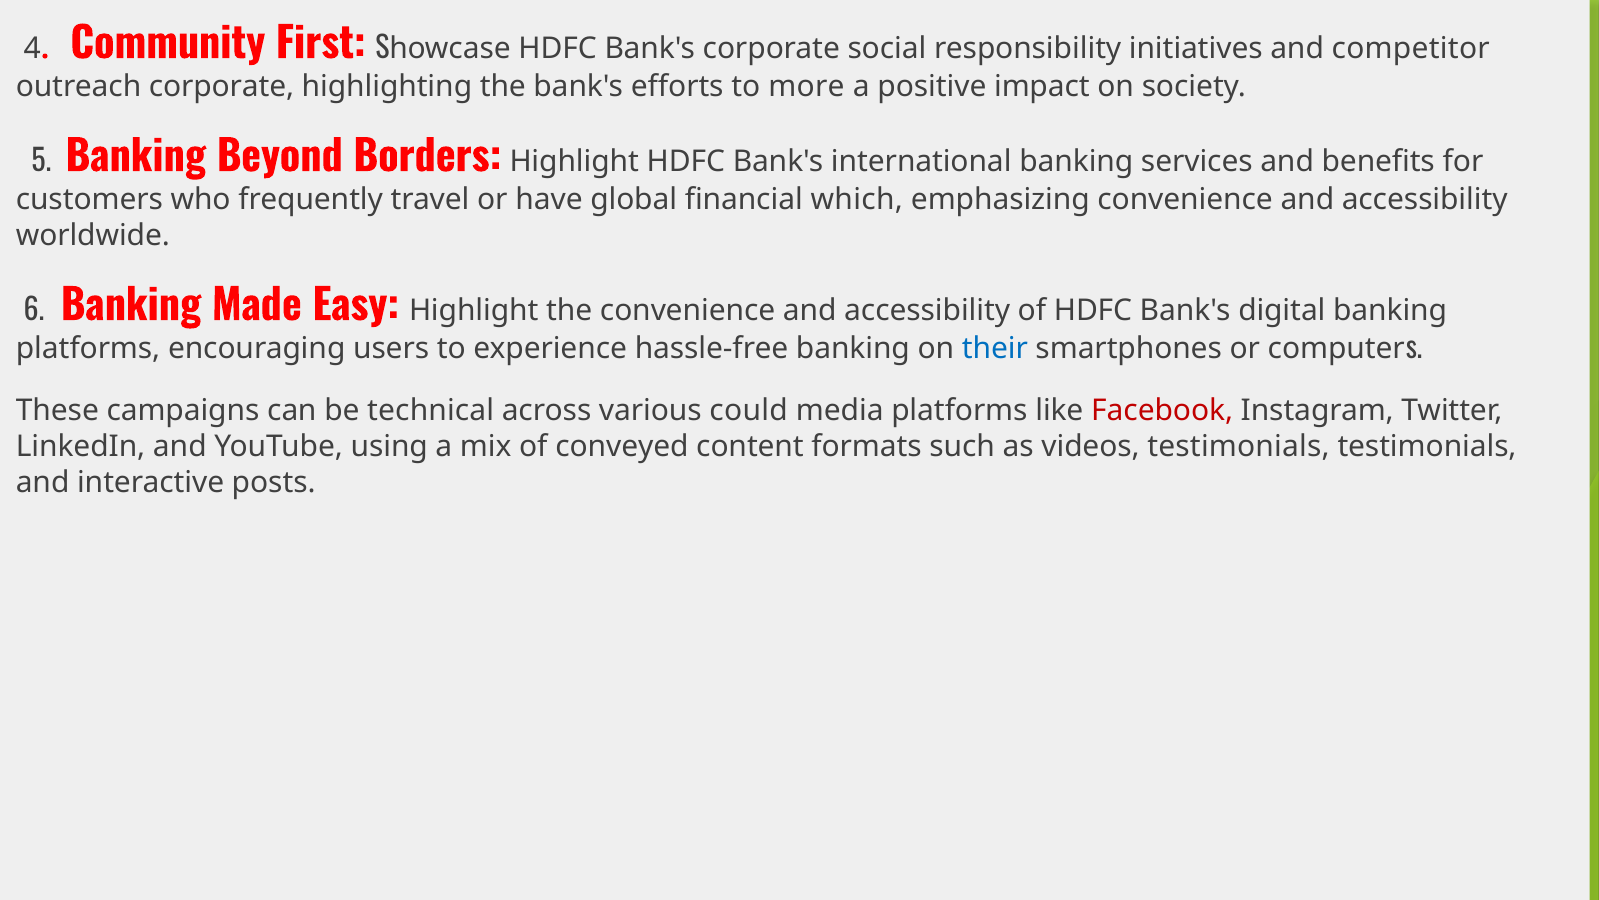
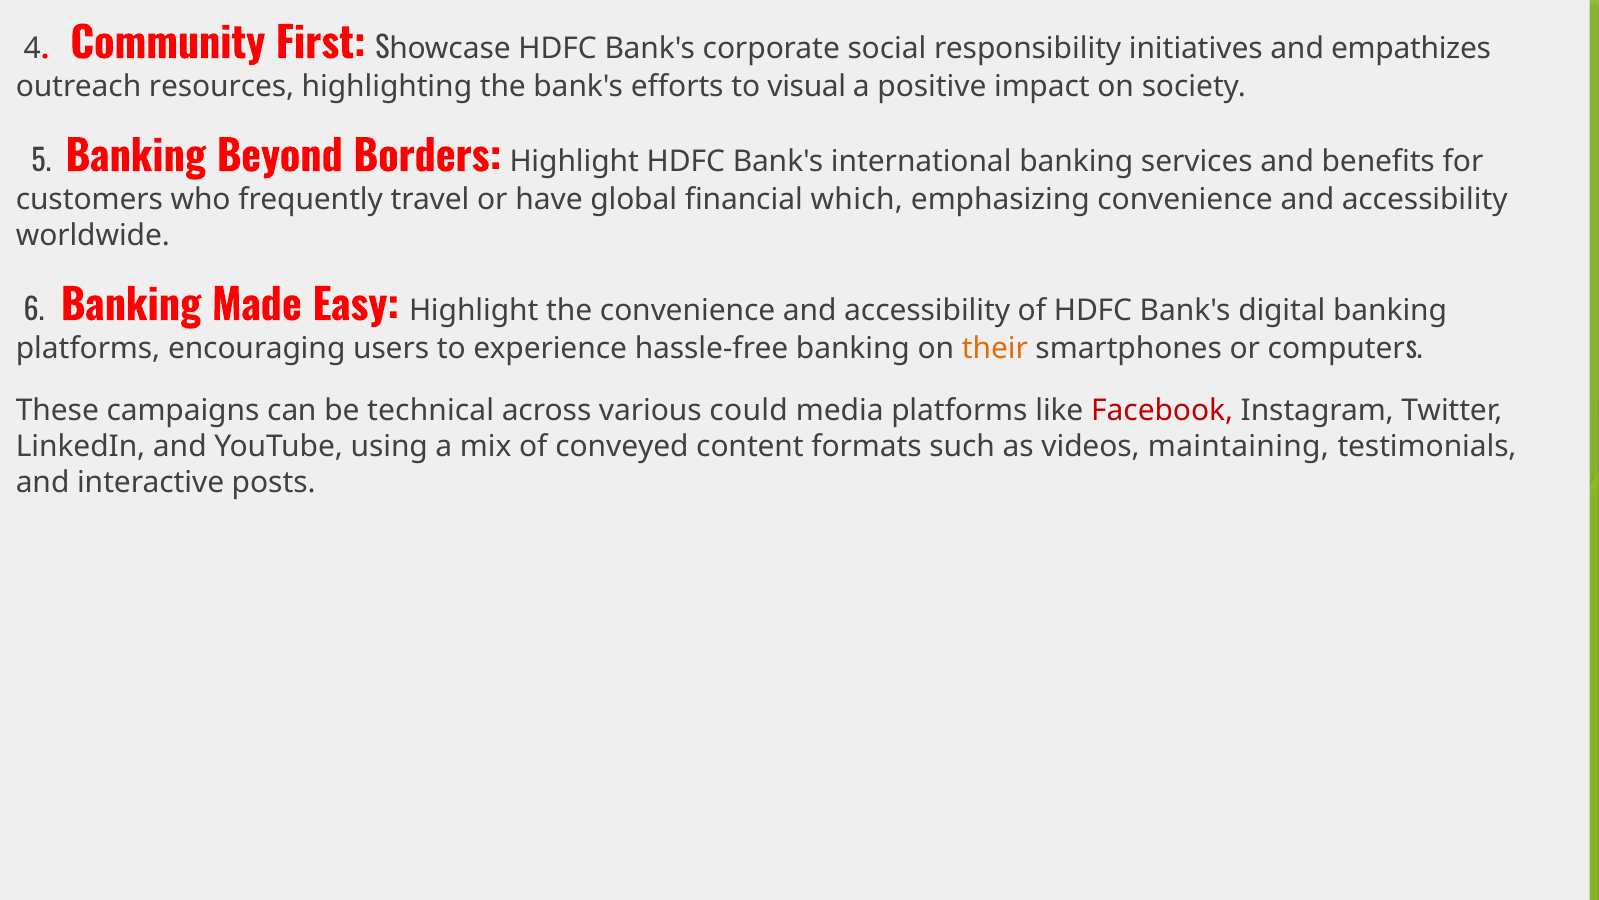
competitor: competitor -> empathizes
outreach corporate: corporate -> resources
more: more -> visual
their colour: blue -> orange
videos testimonials: testimonials -> maintaining
